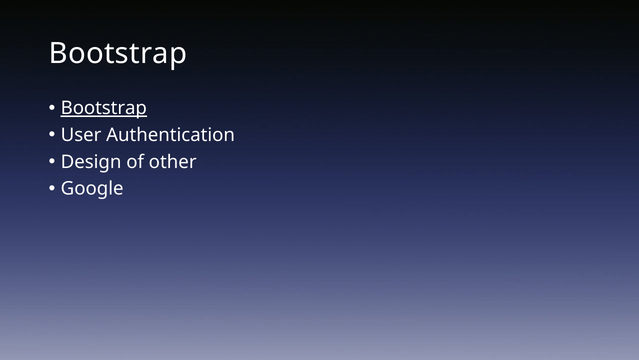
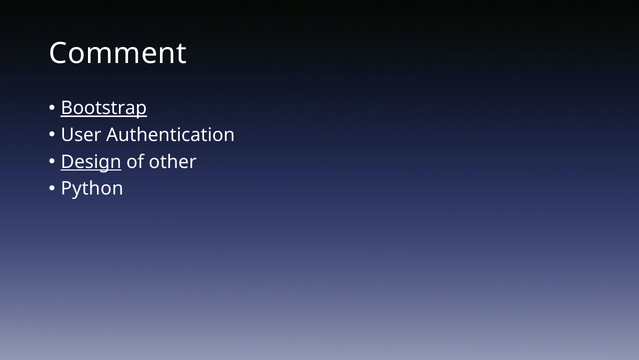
Bootstrap at (118, 54): Bootstrap -> Comment
Design underline: none -> present
Google: Google -> Python
